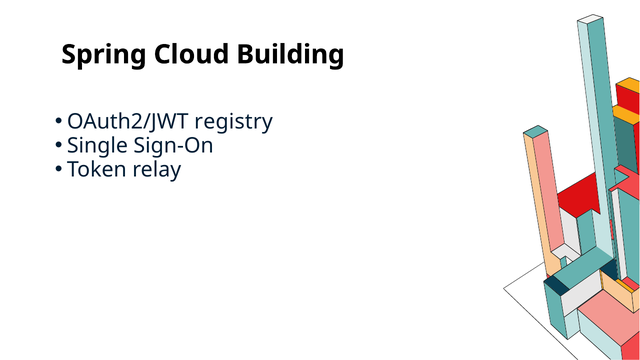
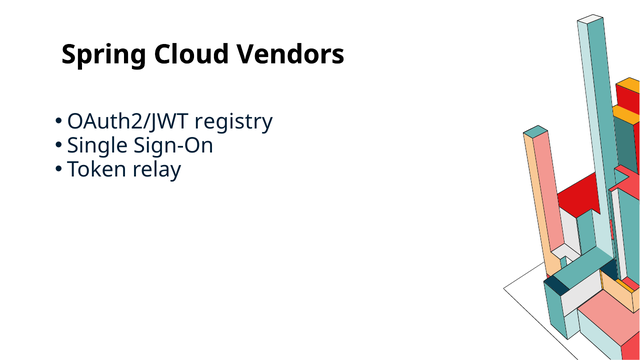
Building: Building -> Vendors
